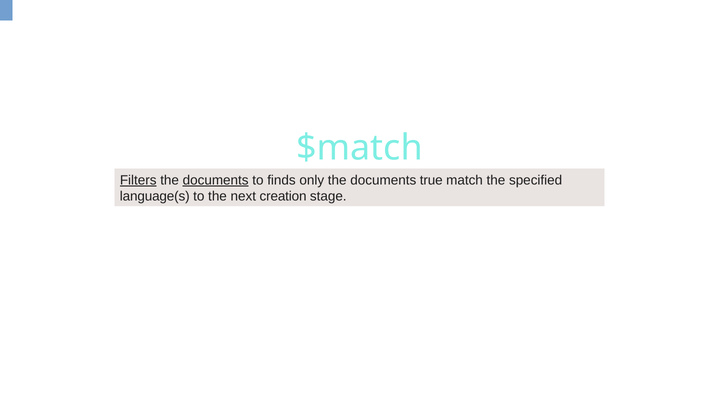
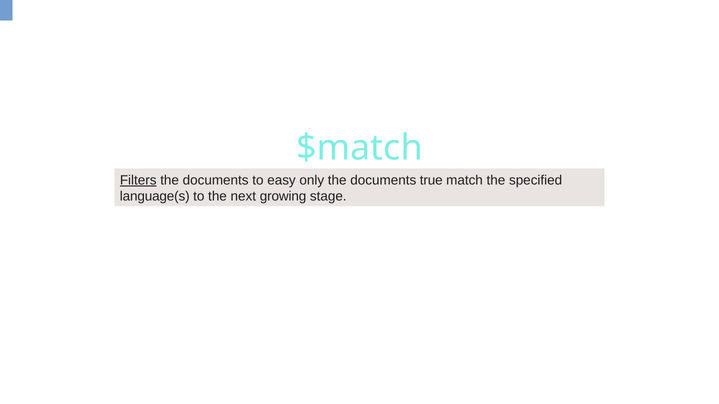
documents at (216, 180) underline: present -> none
finds: finds -> easy
creation: creation -> growing
